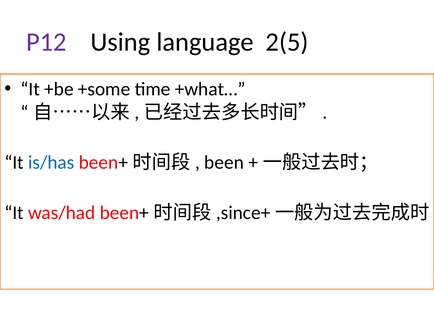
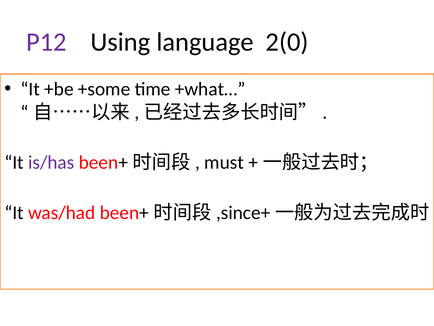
2(5: 2(5 -> 2(0
is/has colour: blue -> purple
been: been -> must
